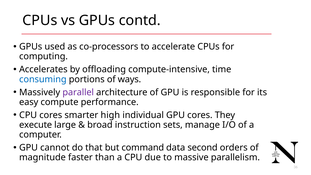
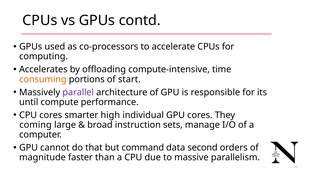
consuming colour: blue -> orange
ways: ways -> start
easy: easy -> until
execute: execute -> coming
